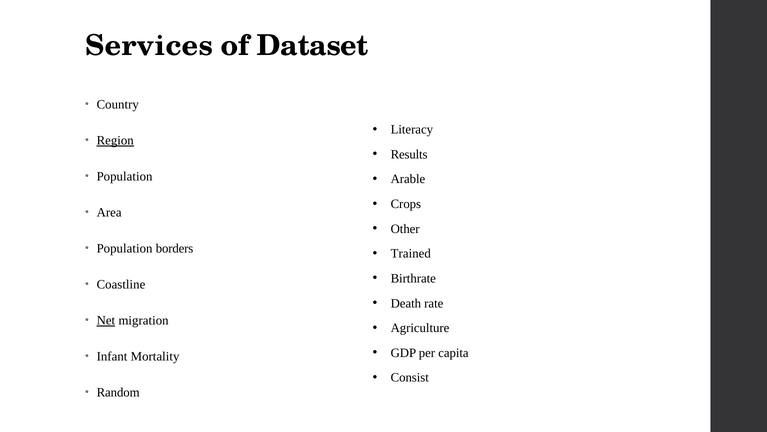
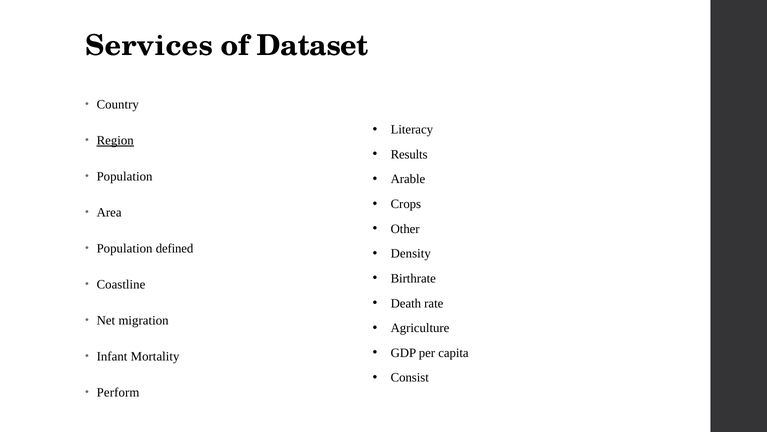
borders: borders -> defined
Trained: Trained -> Density
Net underline: present -> none
Random: Random -> Perform
